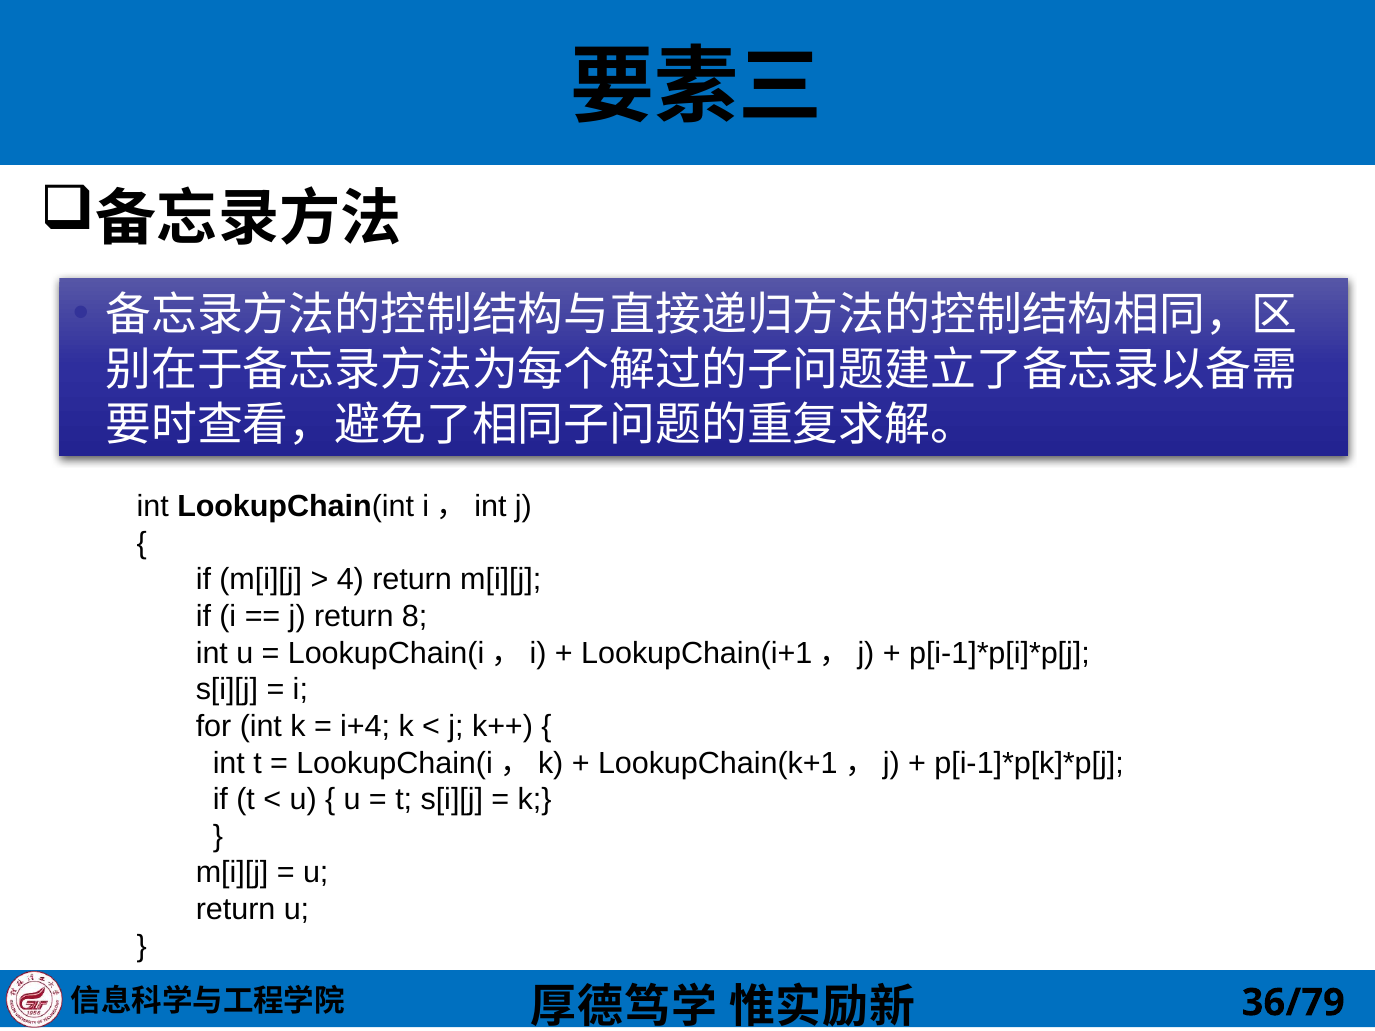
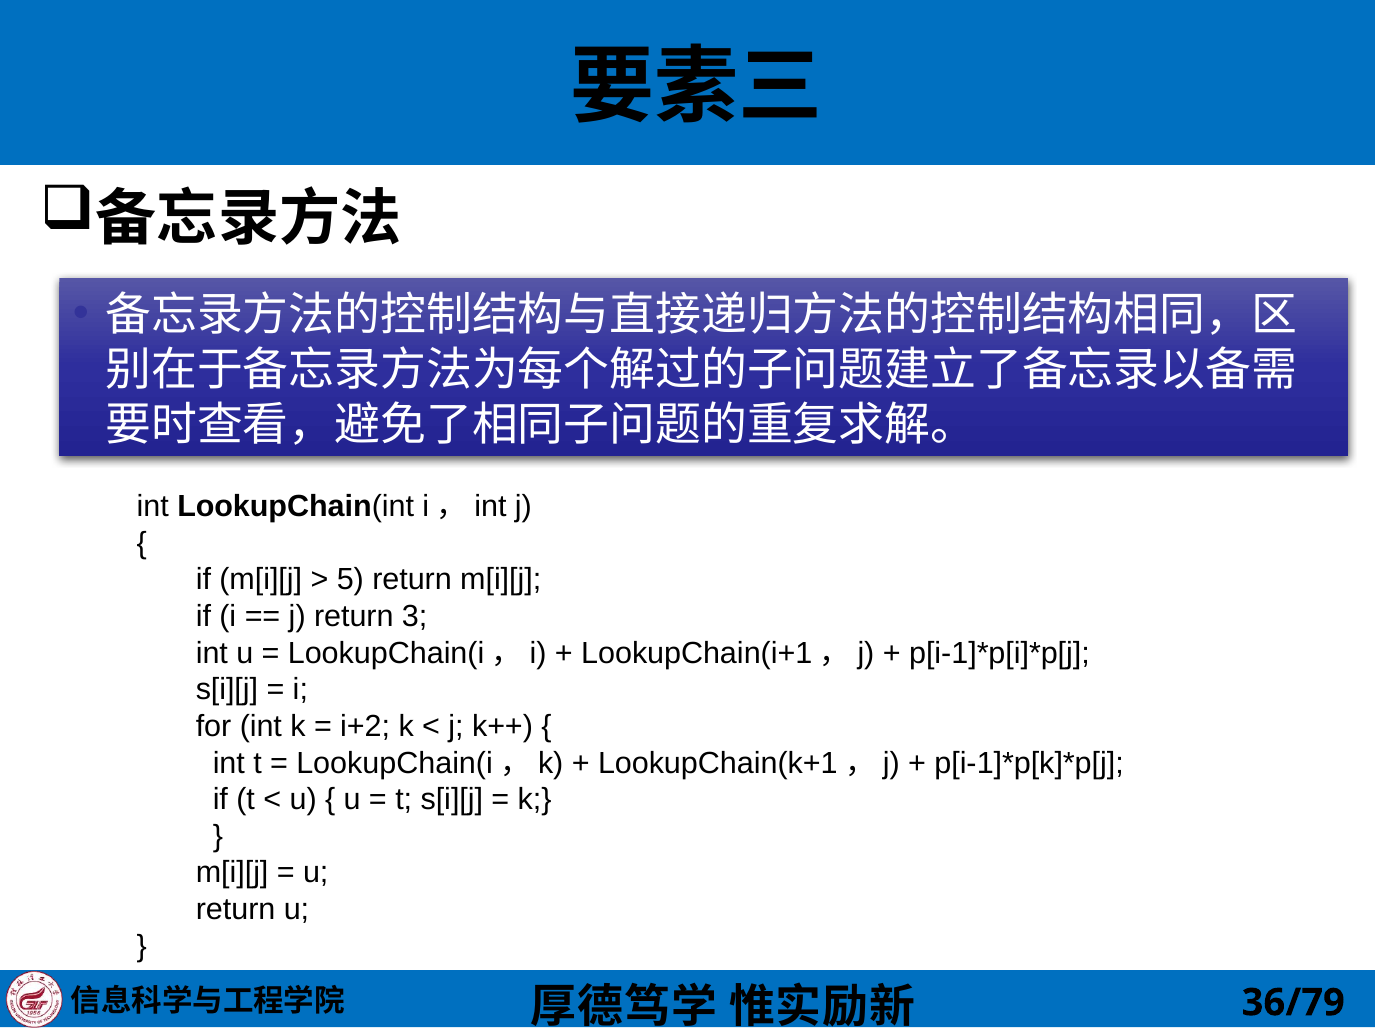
4: 4 -> 5
8: 8 -> 3
i+4: i+4 -> i+2
